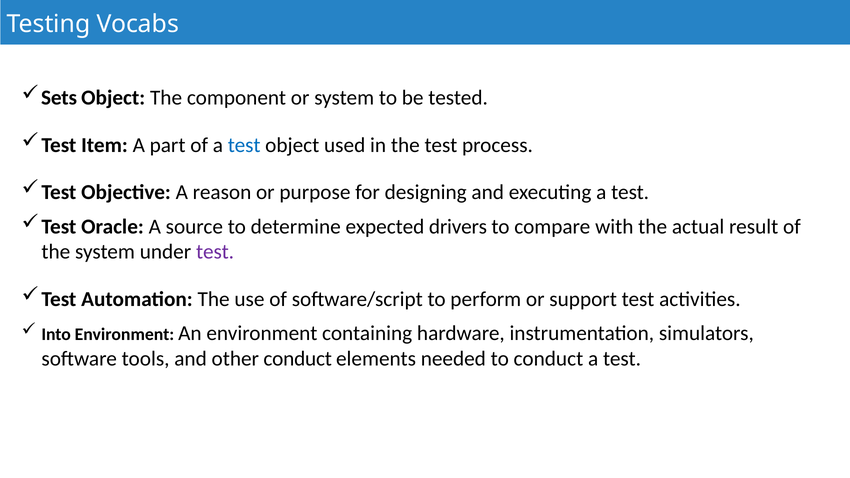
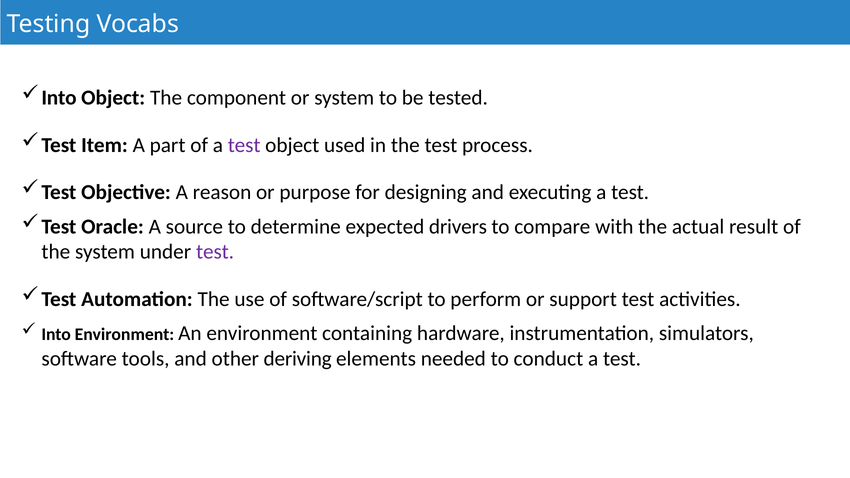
Sets at (59, 98): Sets -> Into
test at (244, 145) colour: blue -> purple
other conduct: conduct -> deriving
